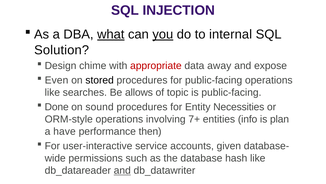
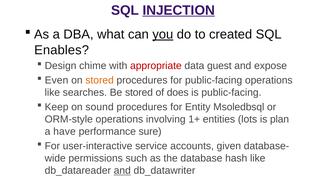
INJECTION underline: none -> present
what underline: present -> none
internal: internal -> created
Solution: Solution -> Enables
away: away -> guest
stored at (100, 80) colour: black -> orange
Be allows: allows -> stored
topic: topic -> does
Done: Done -> Keep
Necessities: Necessities -> Msoledbsql
7+: 7+ -> 1+
info: info -> lots
then: then -> sure
